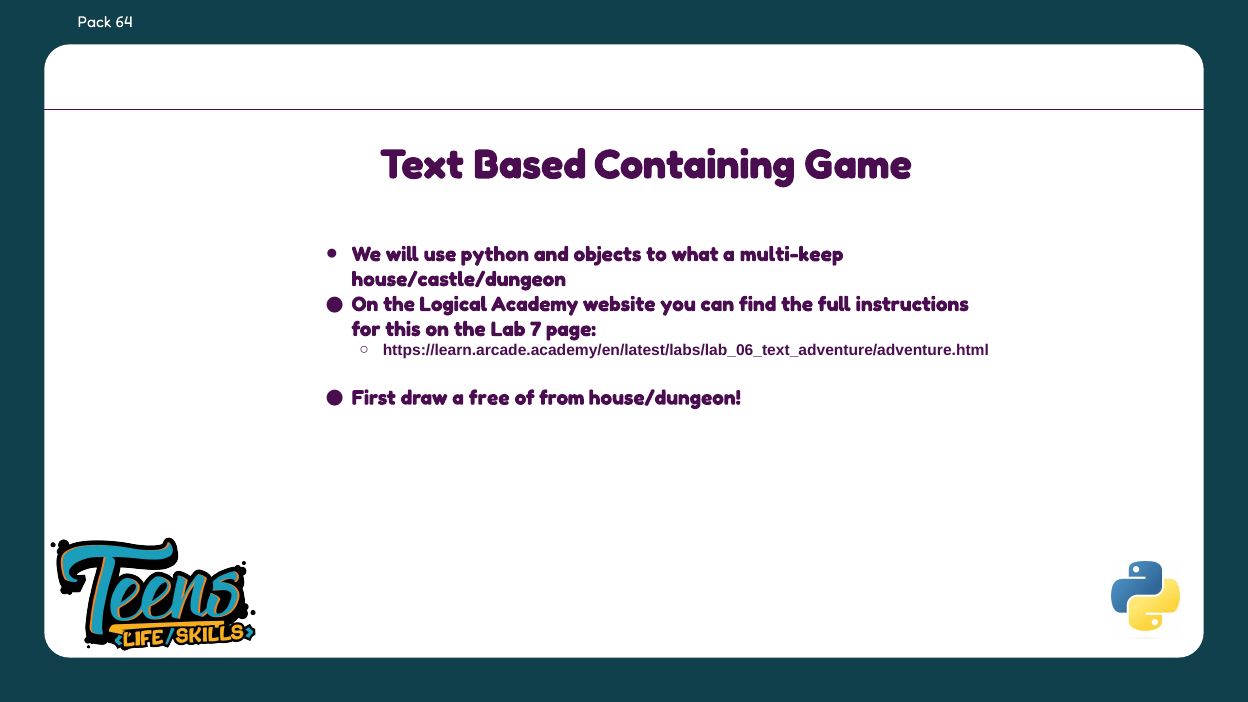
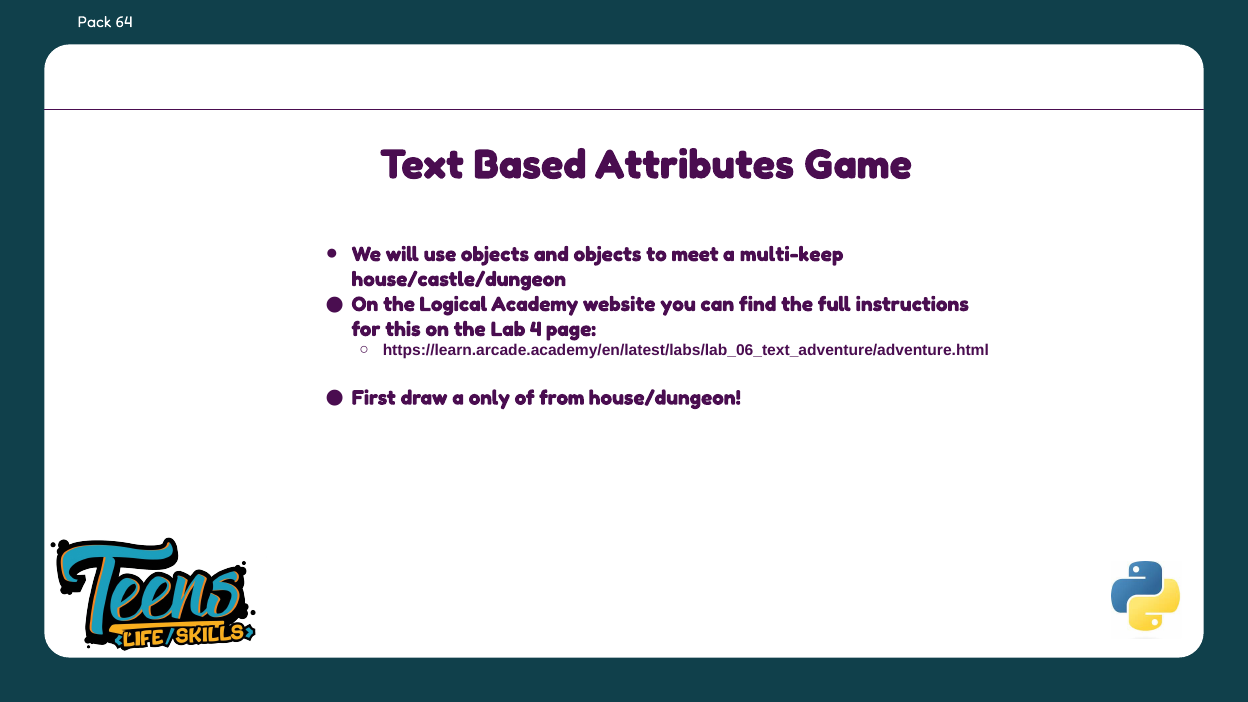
Containing: Containing -> Attributes
use python: python -> objects
what: what -> meet
7: 7 -> 4
free: free -> only
